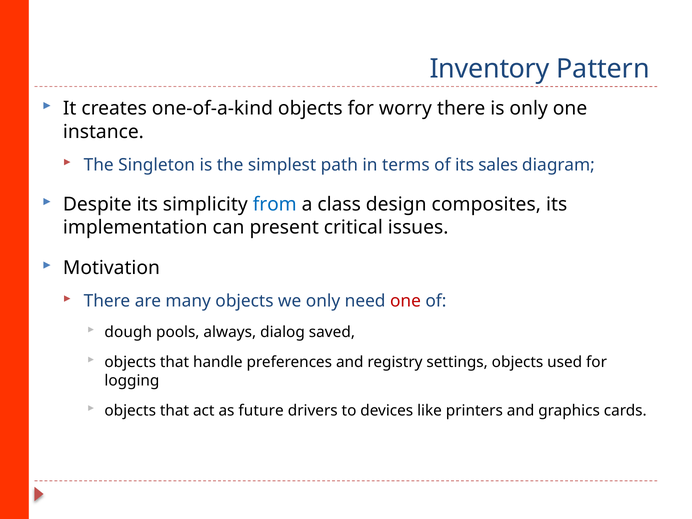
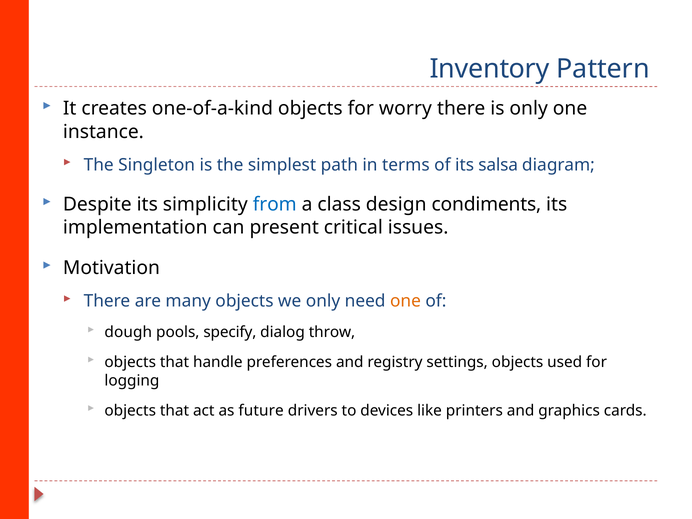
sales: sales -> salsa
composites: composites -> condiments
one at (405, 301) colour: red -> orange
always: always -> specify
saved: saved -> throw
